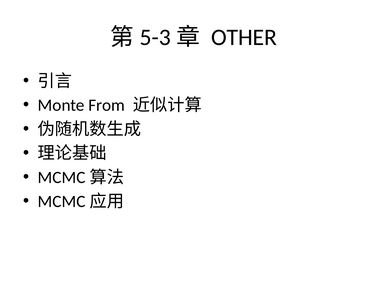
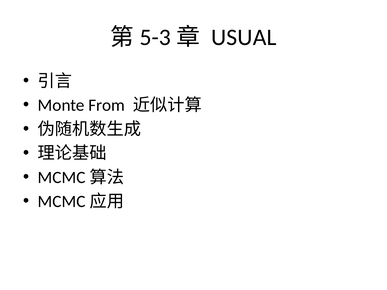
OTHER: OTHER -> USUAL
